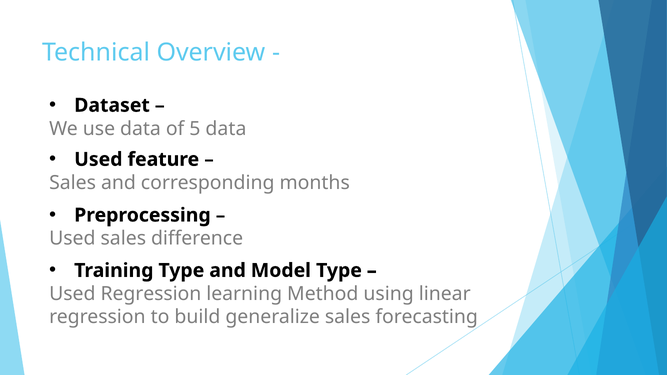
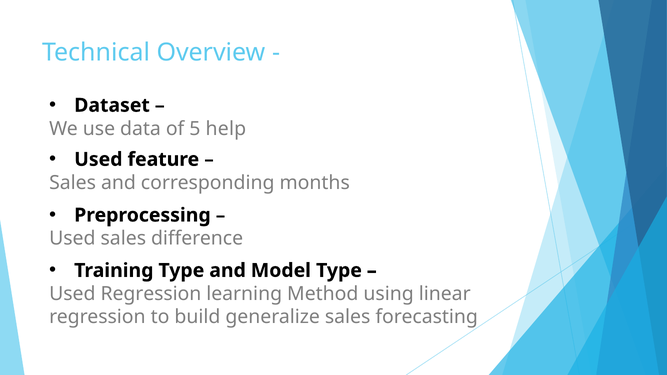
5 data: data -> help
